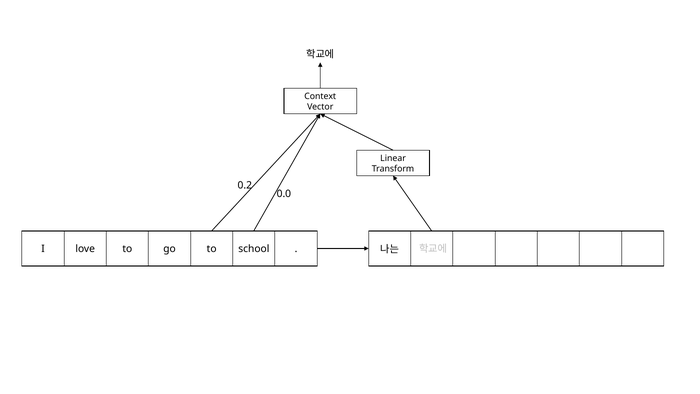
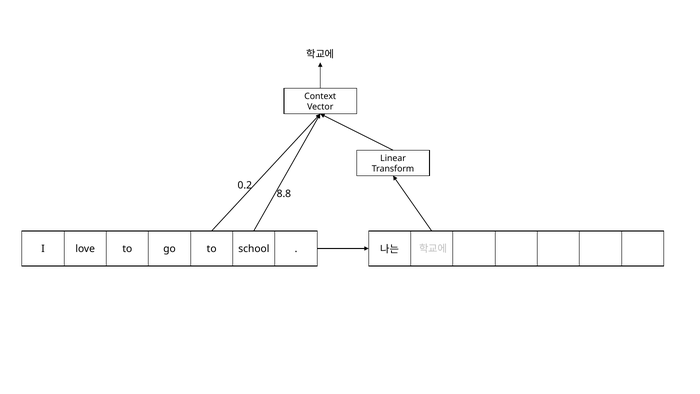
0.0: 0.0 -> 8.8
